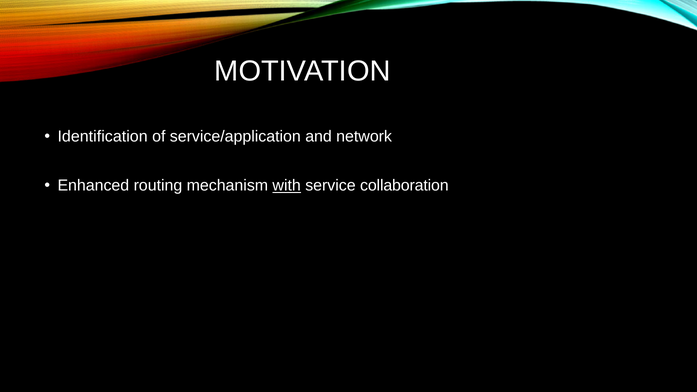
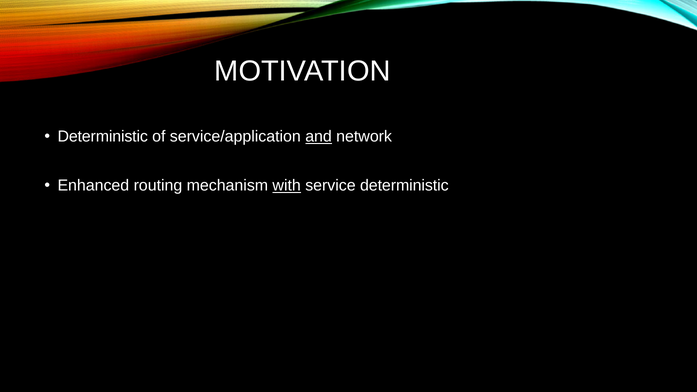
Identification at (103, 137): Identification -> Deterministic
and underline: none -> present
service collaboration: collaboration -> deterministic
